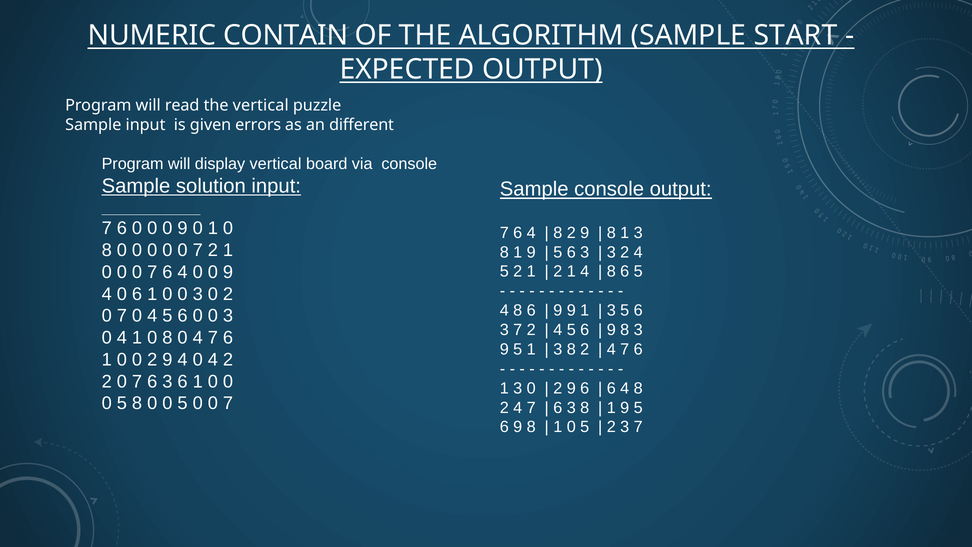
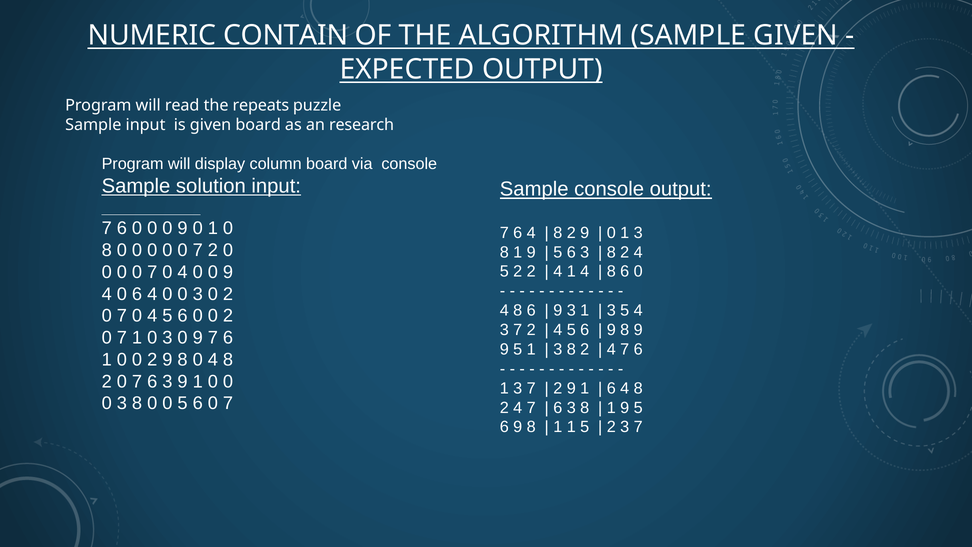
SAMPLE START: START -> GIVEN
the vertical: vertical -> repeats
given errors: errors -> board
different: different -> research
display vertical: vertical -> column
8 at (611, 233): 8 -> 0
7 2 1: 1 -> 0
3 at (611, 252): 3 -> 8
0 0 7 6: 6 -> 0
5 2 1: 1 -> 2
2 at (558, 272): 2 -> 4
8 6 5: 5 -> 0
0 6 1: 1 -> 4
9 9: 9 -> 3
3 5 6: 6 -> 4
6 0 0 3: 3 -> 2
8 3: 3 -> 9
4 at (122, 338): 4 -> 7
8 at (167, 338): 8 -> 3
4 at (198, 338): 4 -> 9
2 9 4: 4 -> 8
0 4 2: 2 -> 8
3 6: 6 -> 9
1 3 0: 0 -> 7
2 9 6: 6 -> 1
5 at (122, 403): 5 -> 3
0 5 0: 0 -> 6
0 at (571, 427): 0 -> 1
